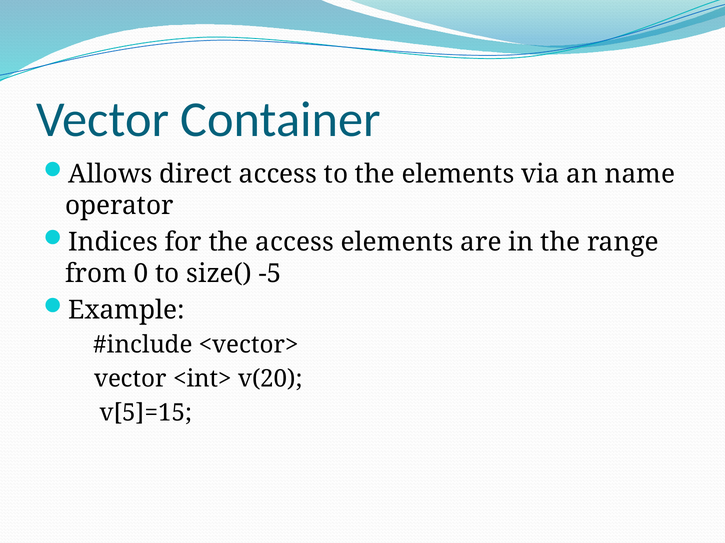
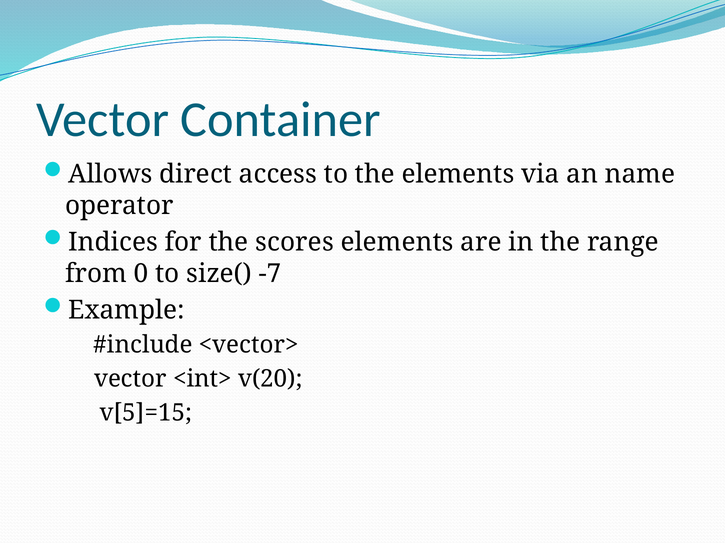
the access: access -> scores
-5: -5 -> -7
